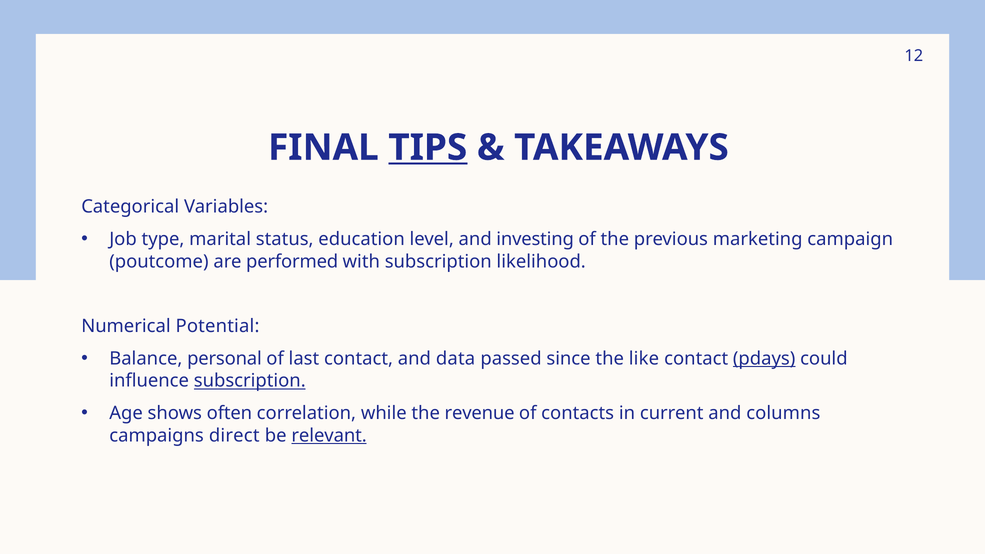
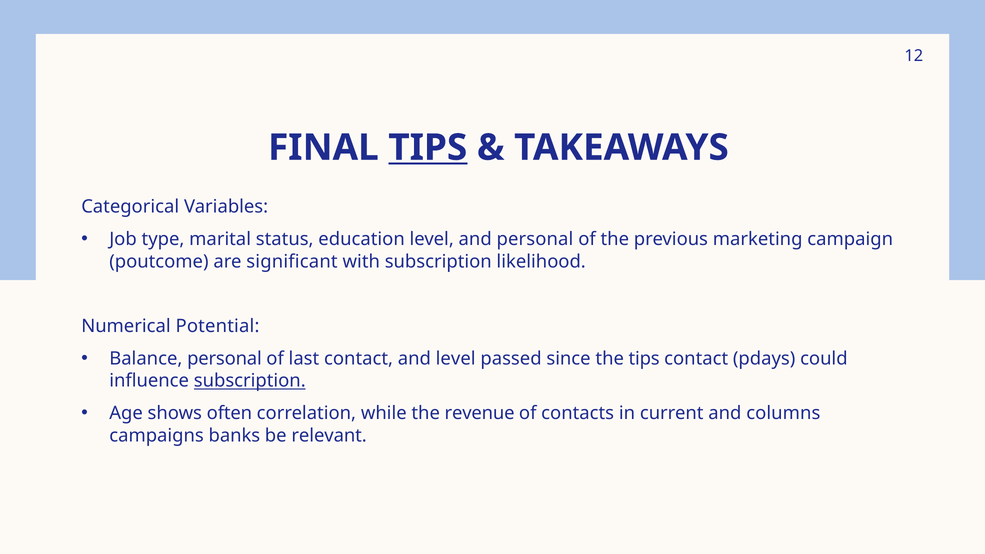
and investing: investing -> personal
performed: performed -> significant
and data: data -> level
the like: like -> tips
pdays underline: present -> none
direct: direct -> banks
relevant underline: present -> none
